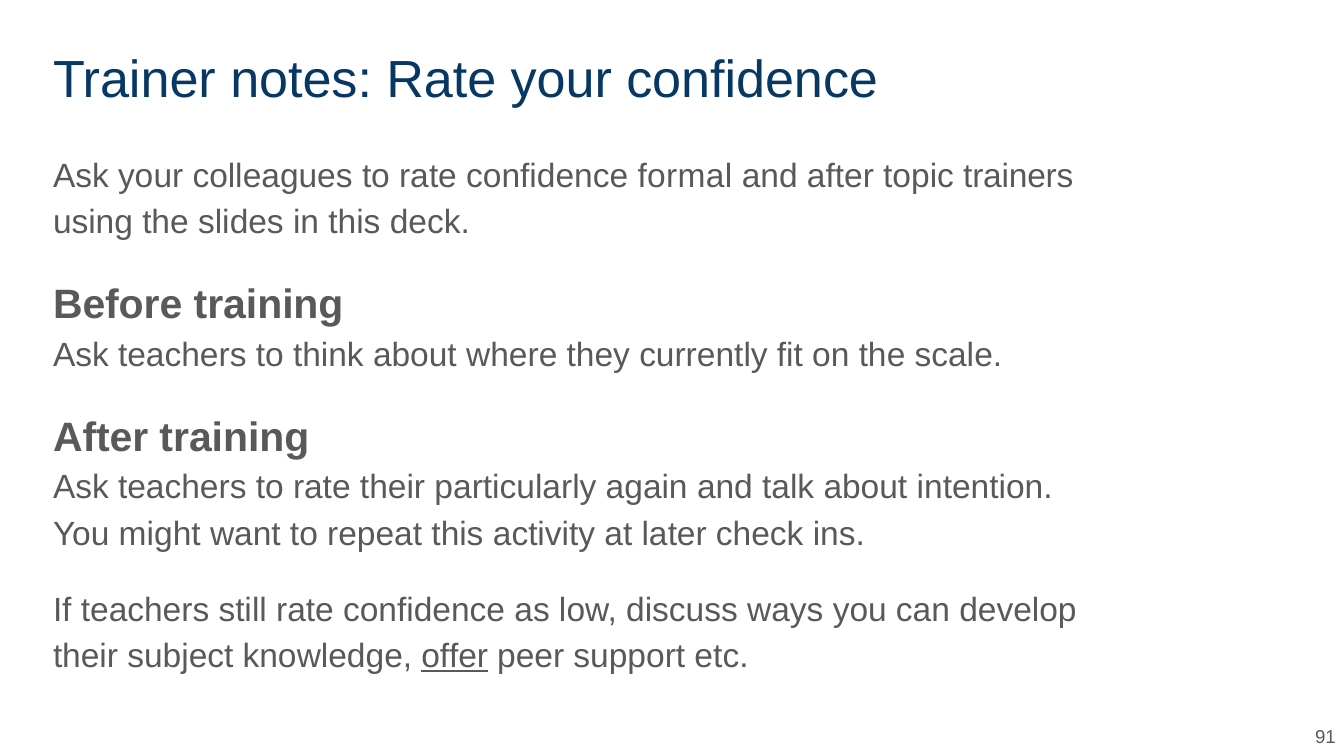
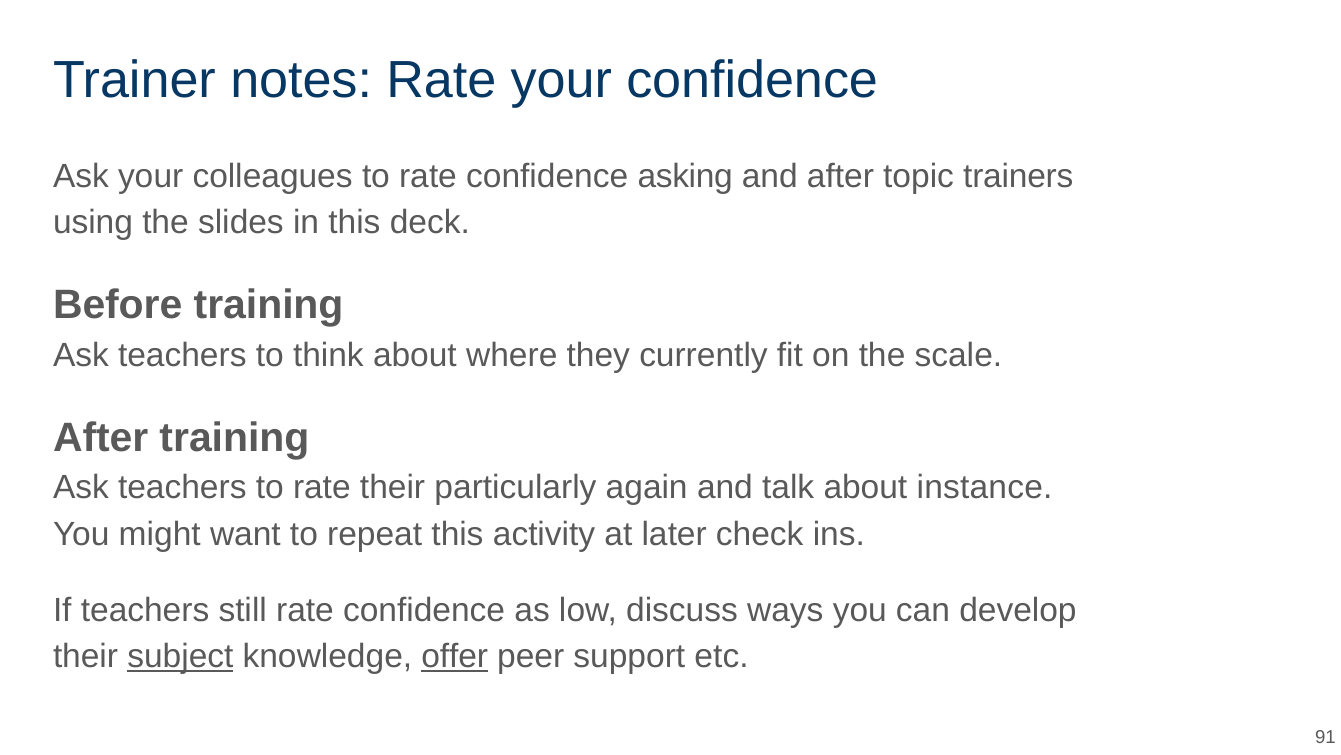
formal: formal -> asking
intention: intention -> instance
subject underline: none -> present
